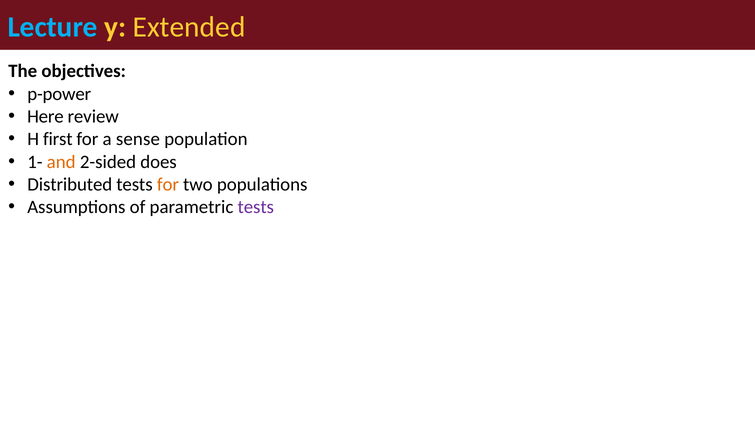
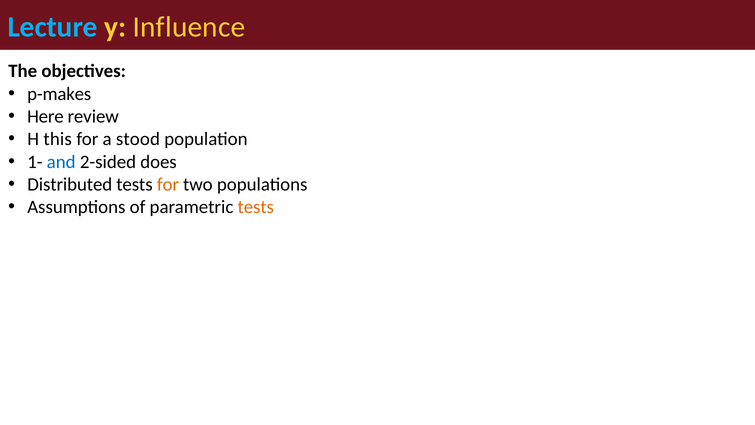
Extended: Extended -> Influence
p-power: p-power -> p-makes
first: first -> this
sense: sense -> stood
and colour: orange -> blue
tests at (256, 207) colour: purple -> orange
